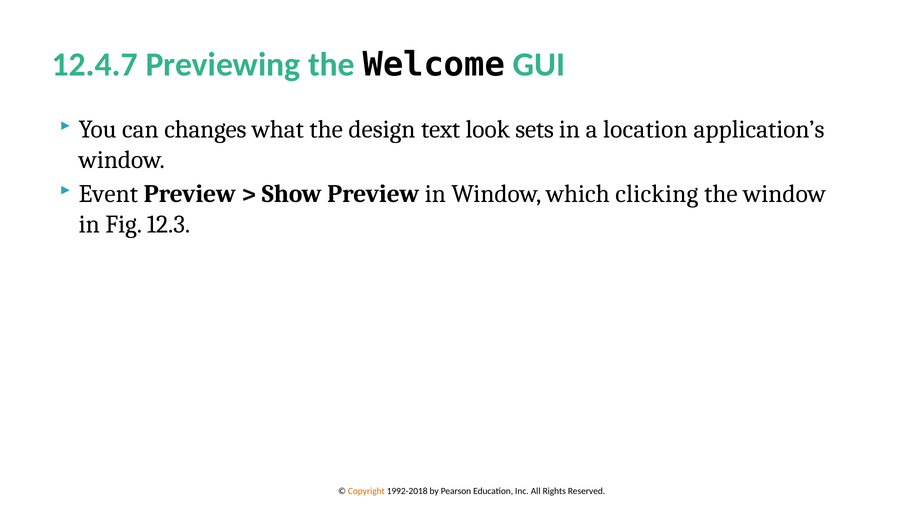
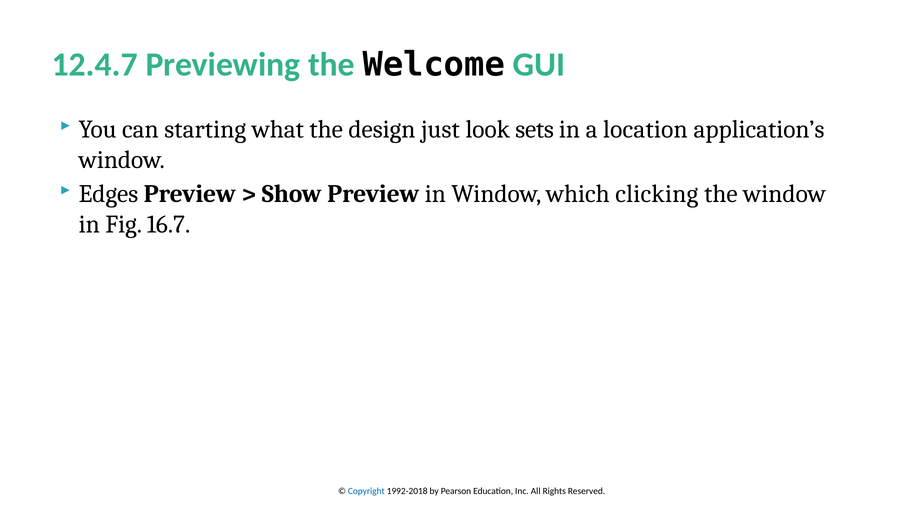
changes: changes -> starting
text: text -> just
Event: Event -> Edges
12.3: 12.3 -> 16.7
Copyright colour: orange -> blue
